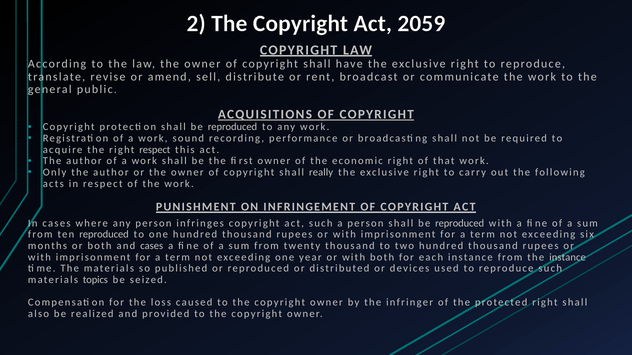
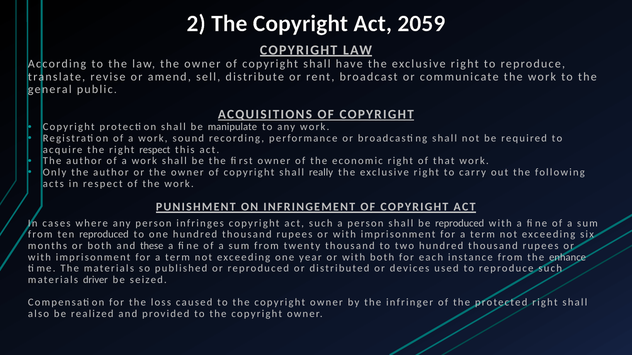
on shall be reproduced: reproduced -> manipulate
and cases: cases -> these
the instance: instance -> enhance
topics: topics -> driver
